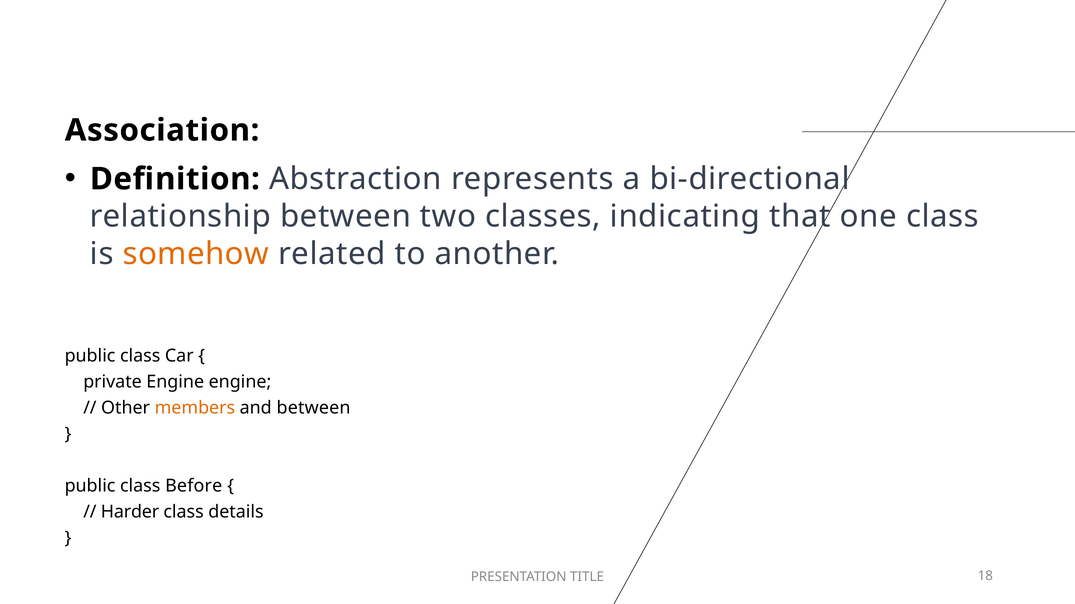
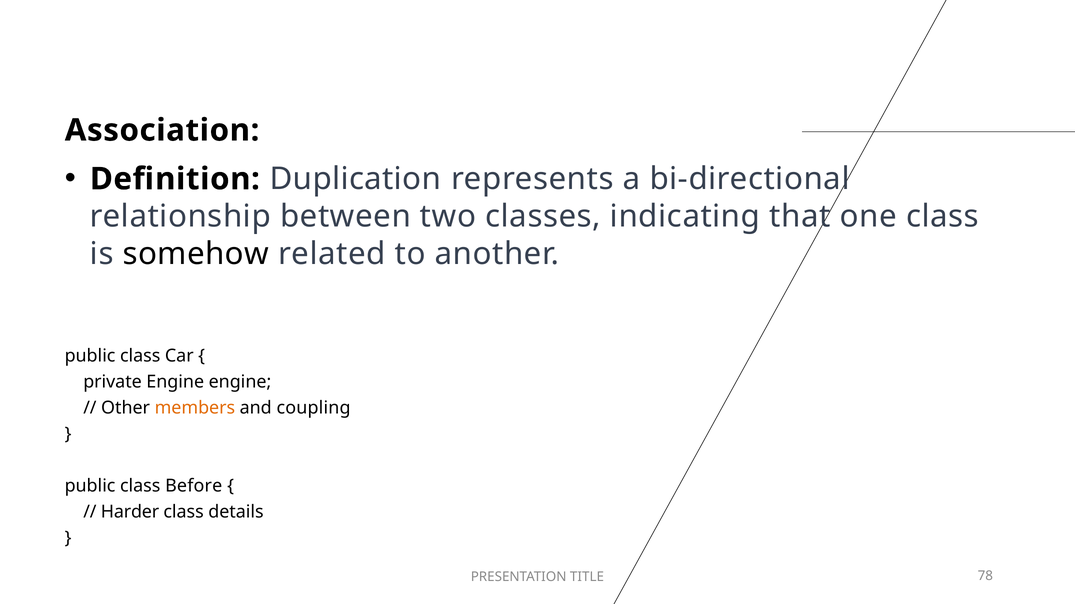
Abstraction: Abstraction -> Duplication
somehow colour: orange -> black
and between: between -> coupling
18: 18 -> 78
